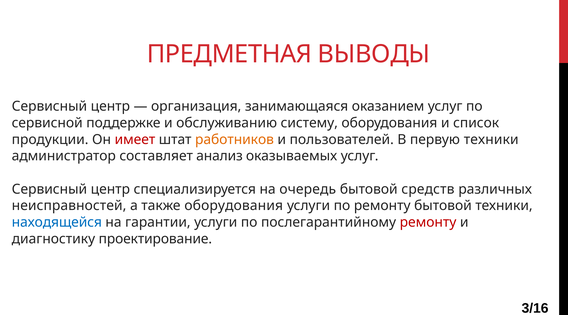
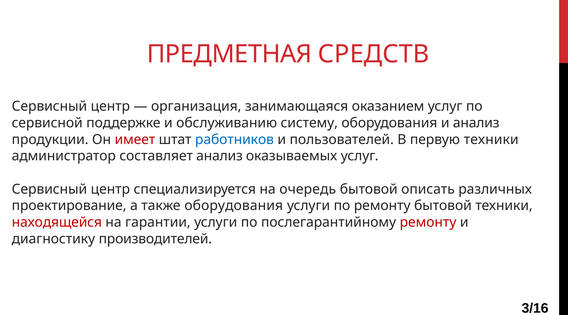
ВЫВОДЫ: ВЫВОДЫ -> СРЕДСТВ
и список: список -> анализ
работников colour: orange -> blue
средств: средств -> описать
неисправностей: неисправностей -> проектирование
находящейся colour: blue -> red
проектирование: проектирование -> производителей
